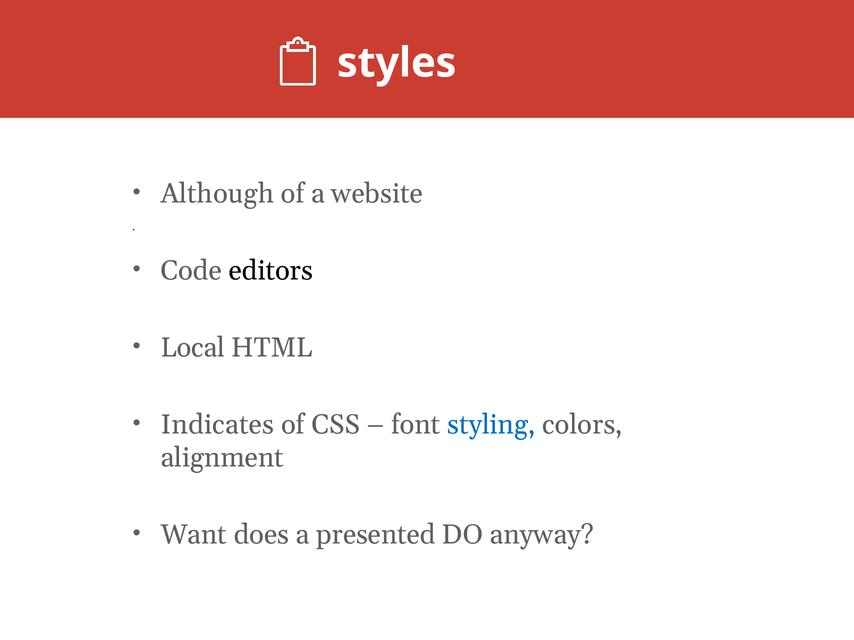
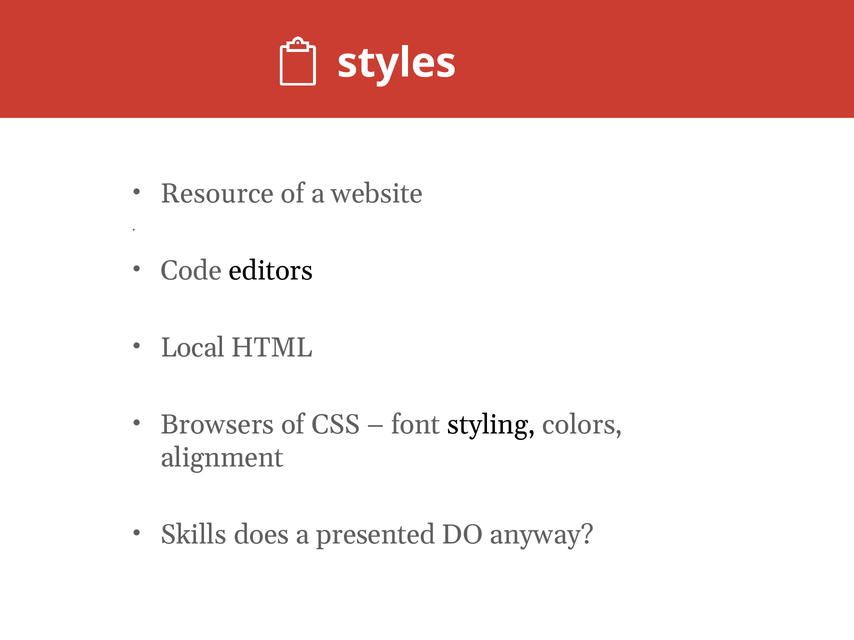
Although: Although -> Resource
Indicates: Indicates -> Browsers
styling colour: blue -> black
Want: Want -> Skills
